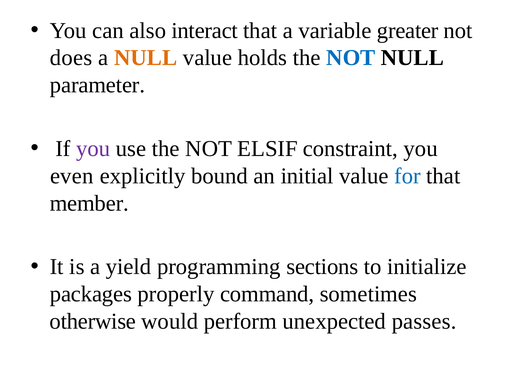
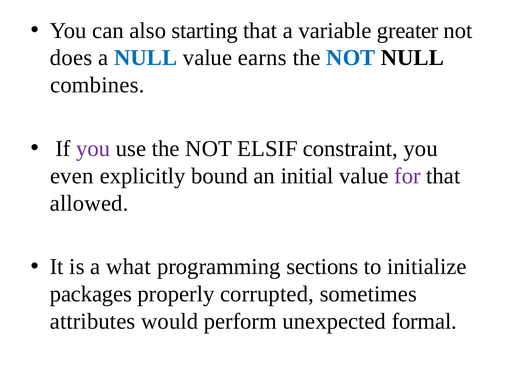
interact: interact -> starting
NULL at (146, 58) colour: orange -> blue
holds: holds -> earns
parameter: parameter -> combines
for colour: blue -> purple
member: member -> allowed
yield: yield -> what
command: command -> corrupted
otherwise: otherwise -> attributes
passes: passes -> formal
